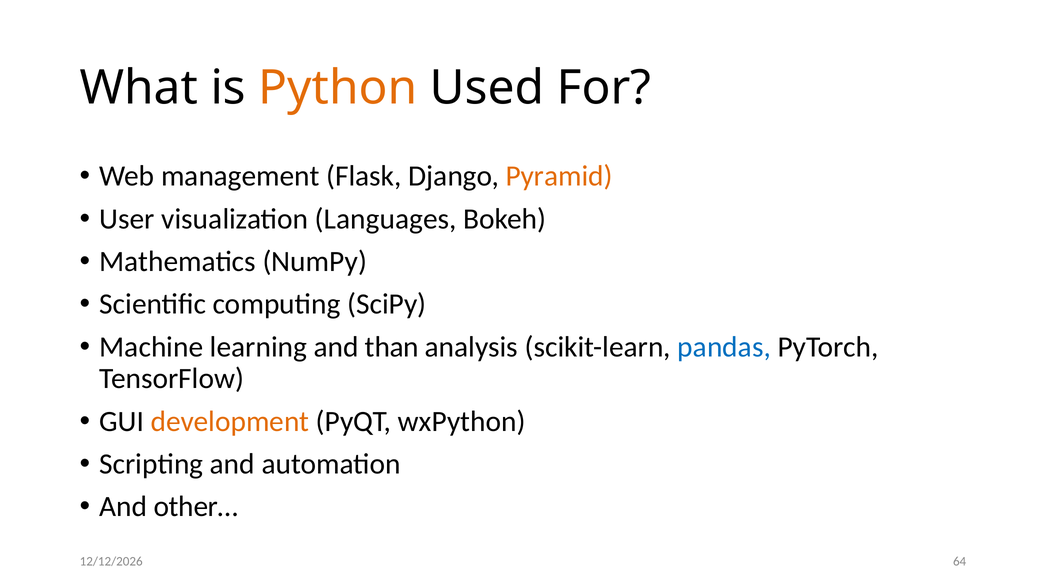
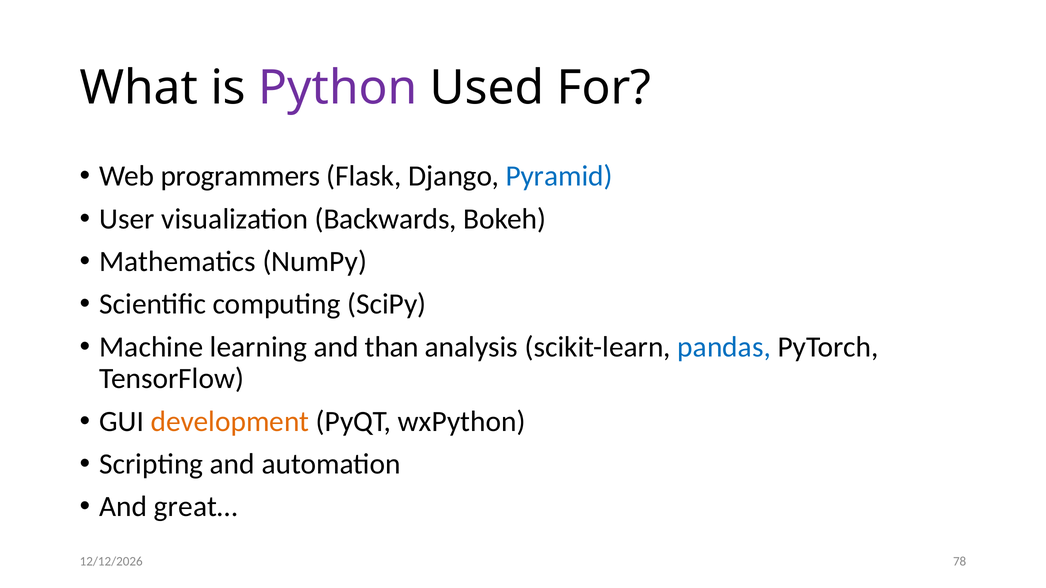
Python colour: orange -> purple
management: management -> programmers
Pyramid colour: orange -> blue
Languages: Languages -> Backwards
other…: other… -> great…
64: 64 -> 78
